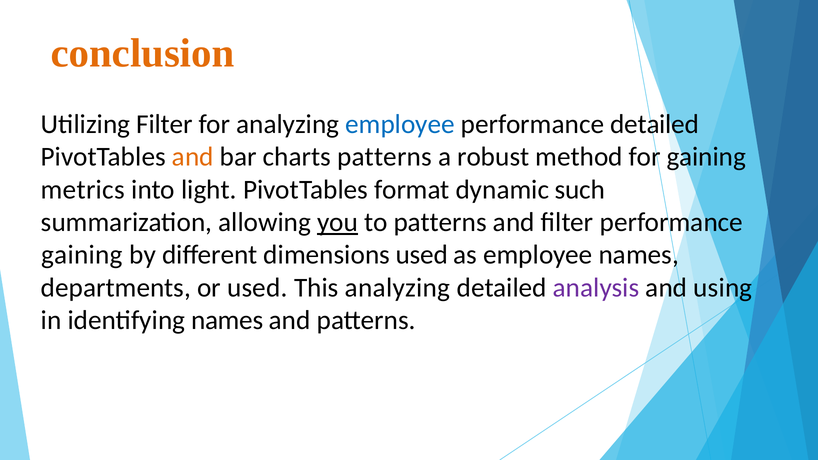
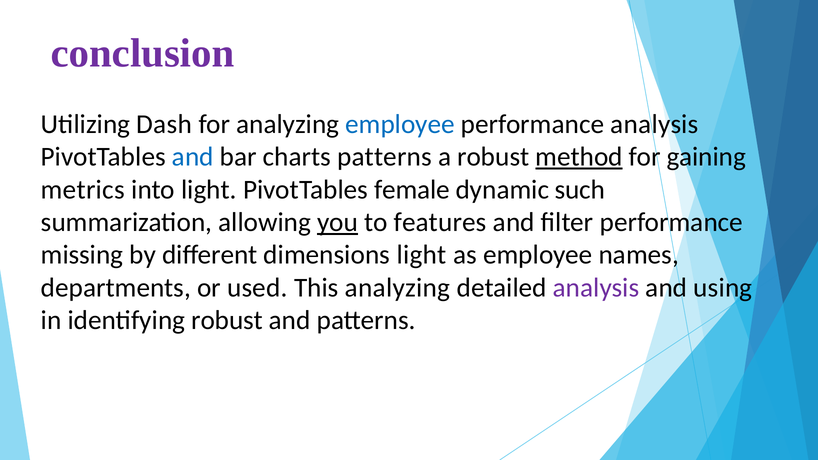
conclusion colour: orange -> purple
Utilizing Filter: Filter -> Dash
performance detailed: detailed -> analysis
and at (193, 157) colour: orange -> blue
method underline: none -> present
format: format -> female
to patterns: patterns -> features
gaining at (82, 255): gaining -> missing
dimensions used: used -> light
identifying names: names -> robust
